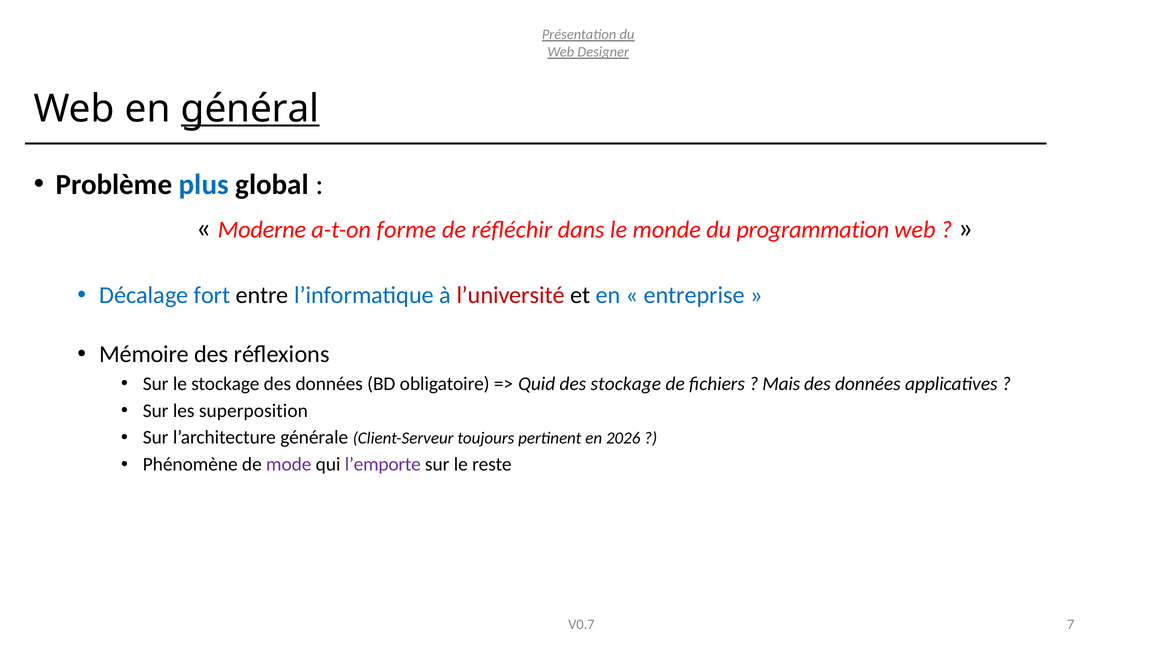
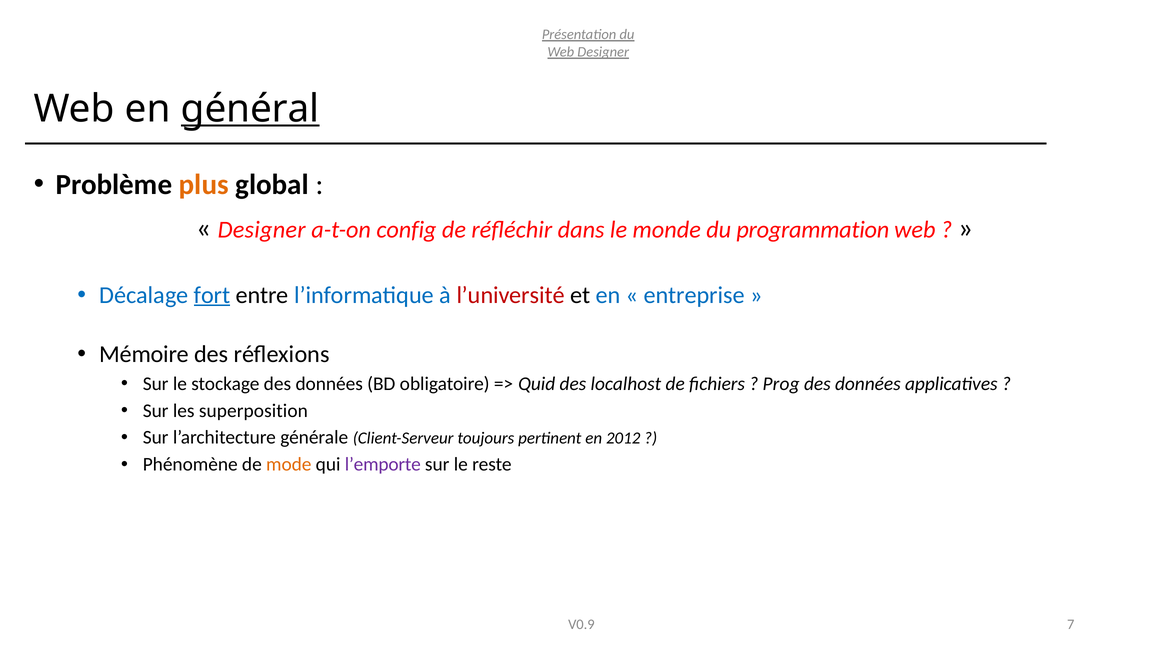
plus colour: blue -> orange
Moderne at (262, 230): Moderne -> Designer
forme: forme -> config
fort underline: none -> present
des stockage: stockage -> localhost
Mais: Mais -> Prog
2026: 2026 -> 2012
mode colour: purple -> orange
V0.7: V0.7 -> V0.9
